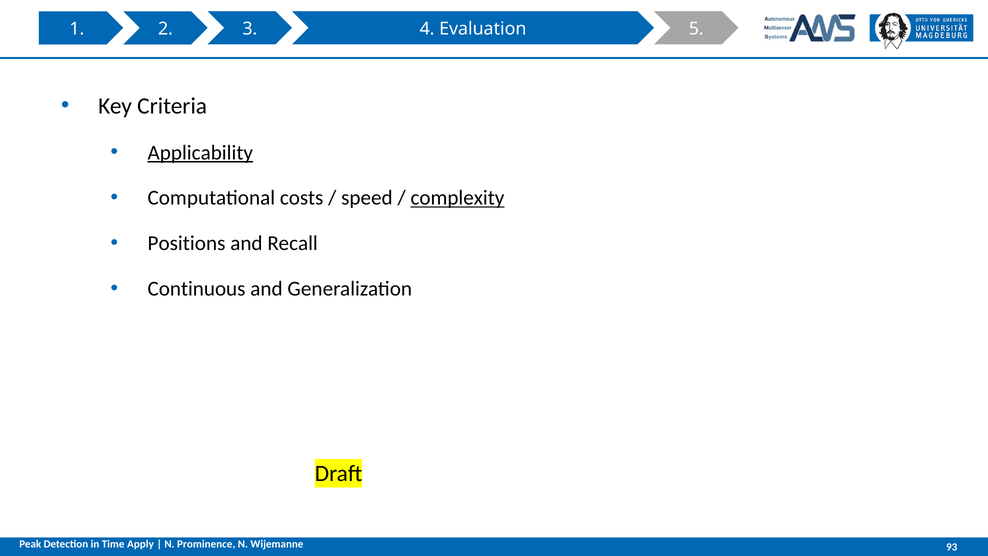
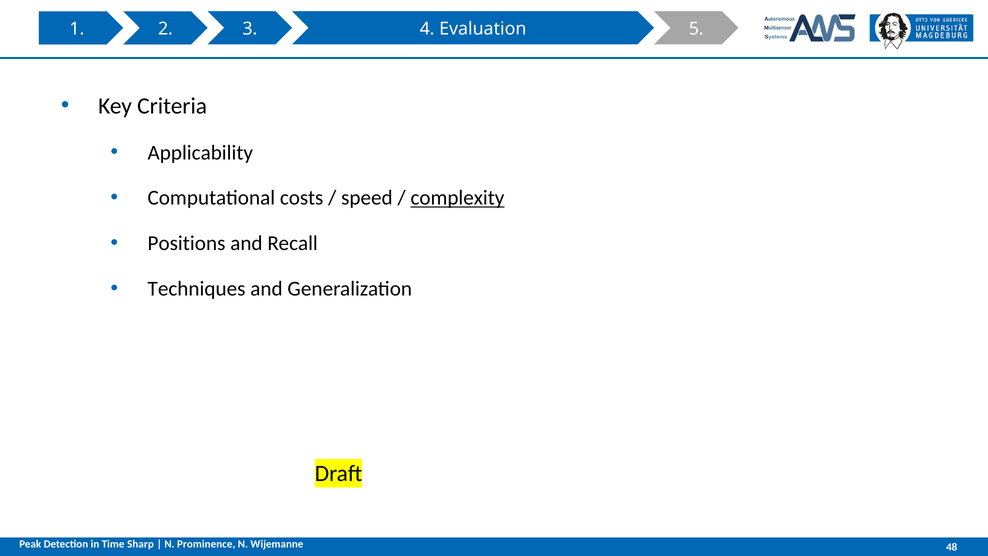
Applicability underline: present -> none
Continuous: Continuous -> Techniques
Apply: Apply -> Sharp
93: 93 -> 48
